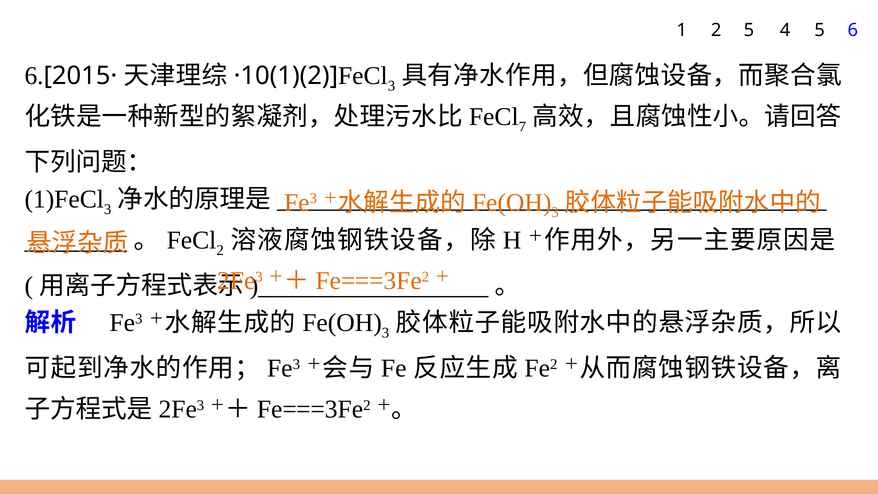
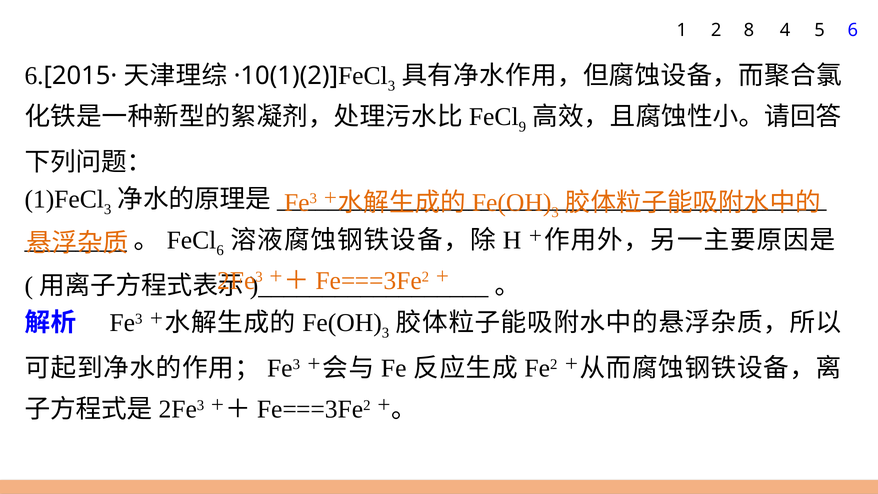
2 5: 5 -> 8
7: 7 -> 9
2 at (220, 251): 2 -> 6
